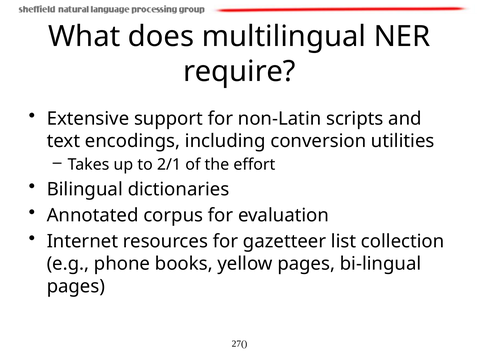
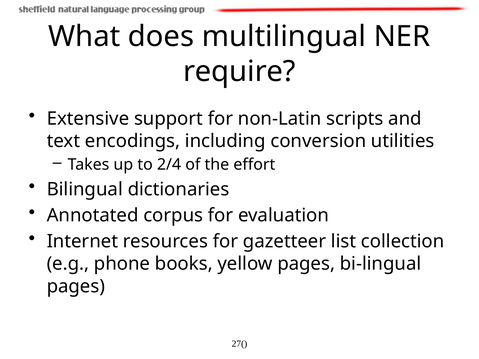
2/1: 2/1 -> 2/4
